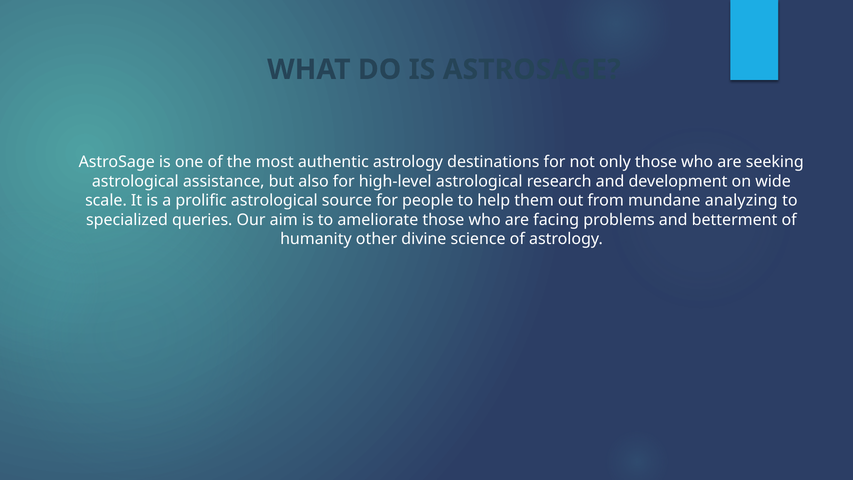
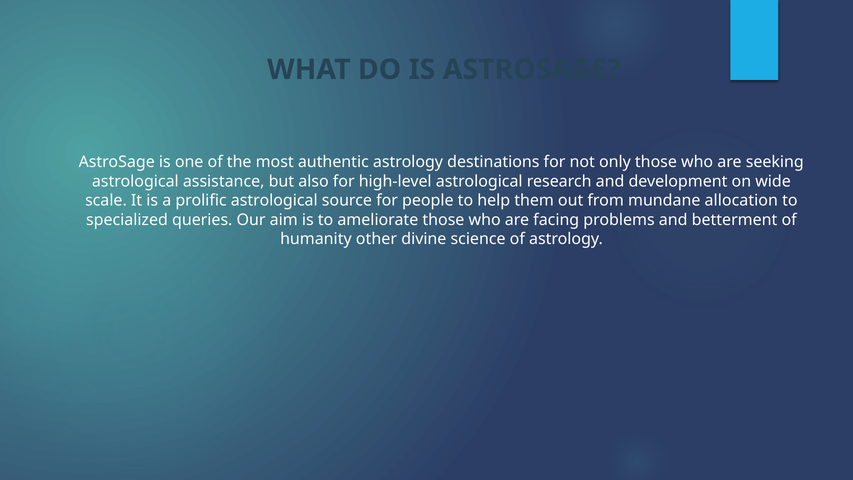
analyzing: analyzing -> allocation
